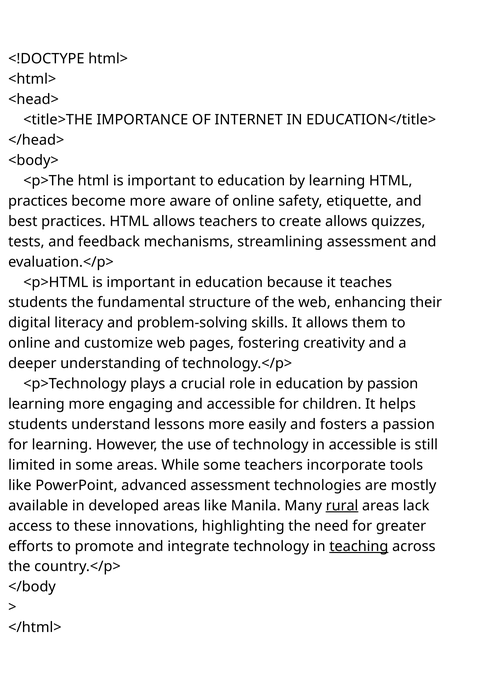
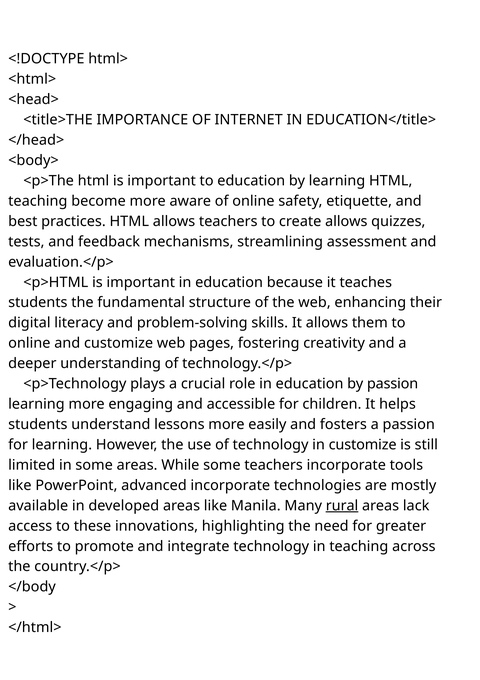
practices at (38, 201): practices -> teaching
in accessible: accessible -> customize
advanced assessment: assessment -> incorporate
teaching at (359, 546) underline: present -> none
